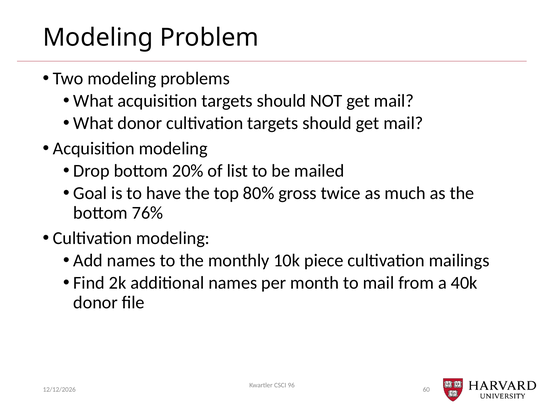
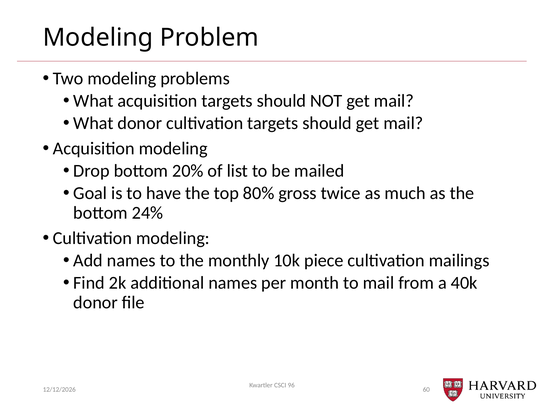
76%: 76% -> 24%
